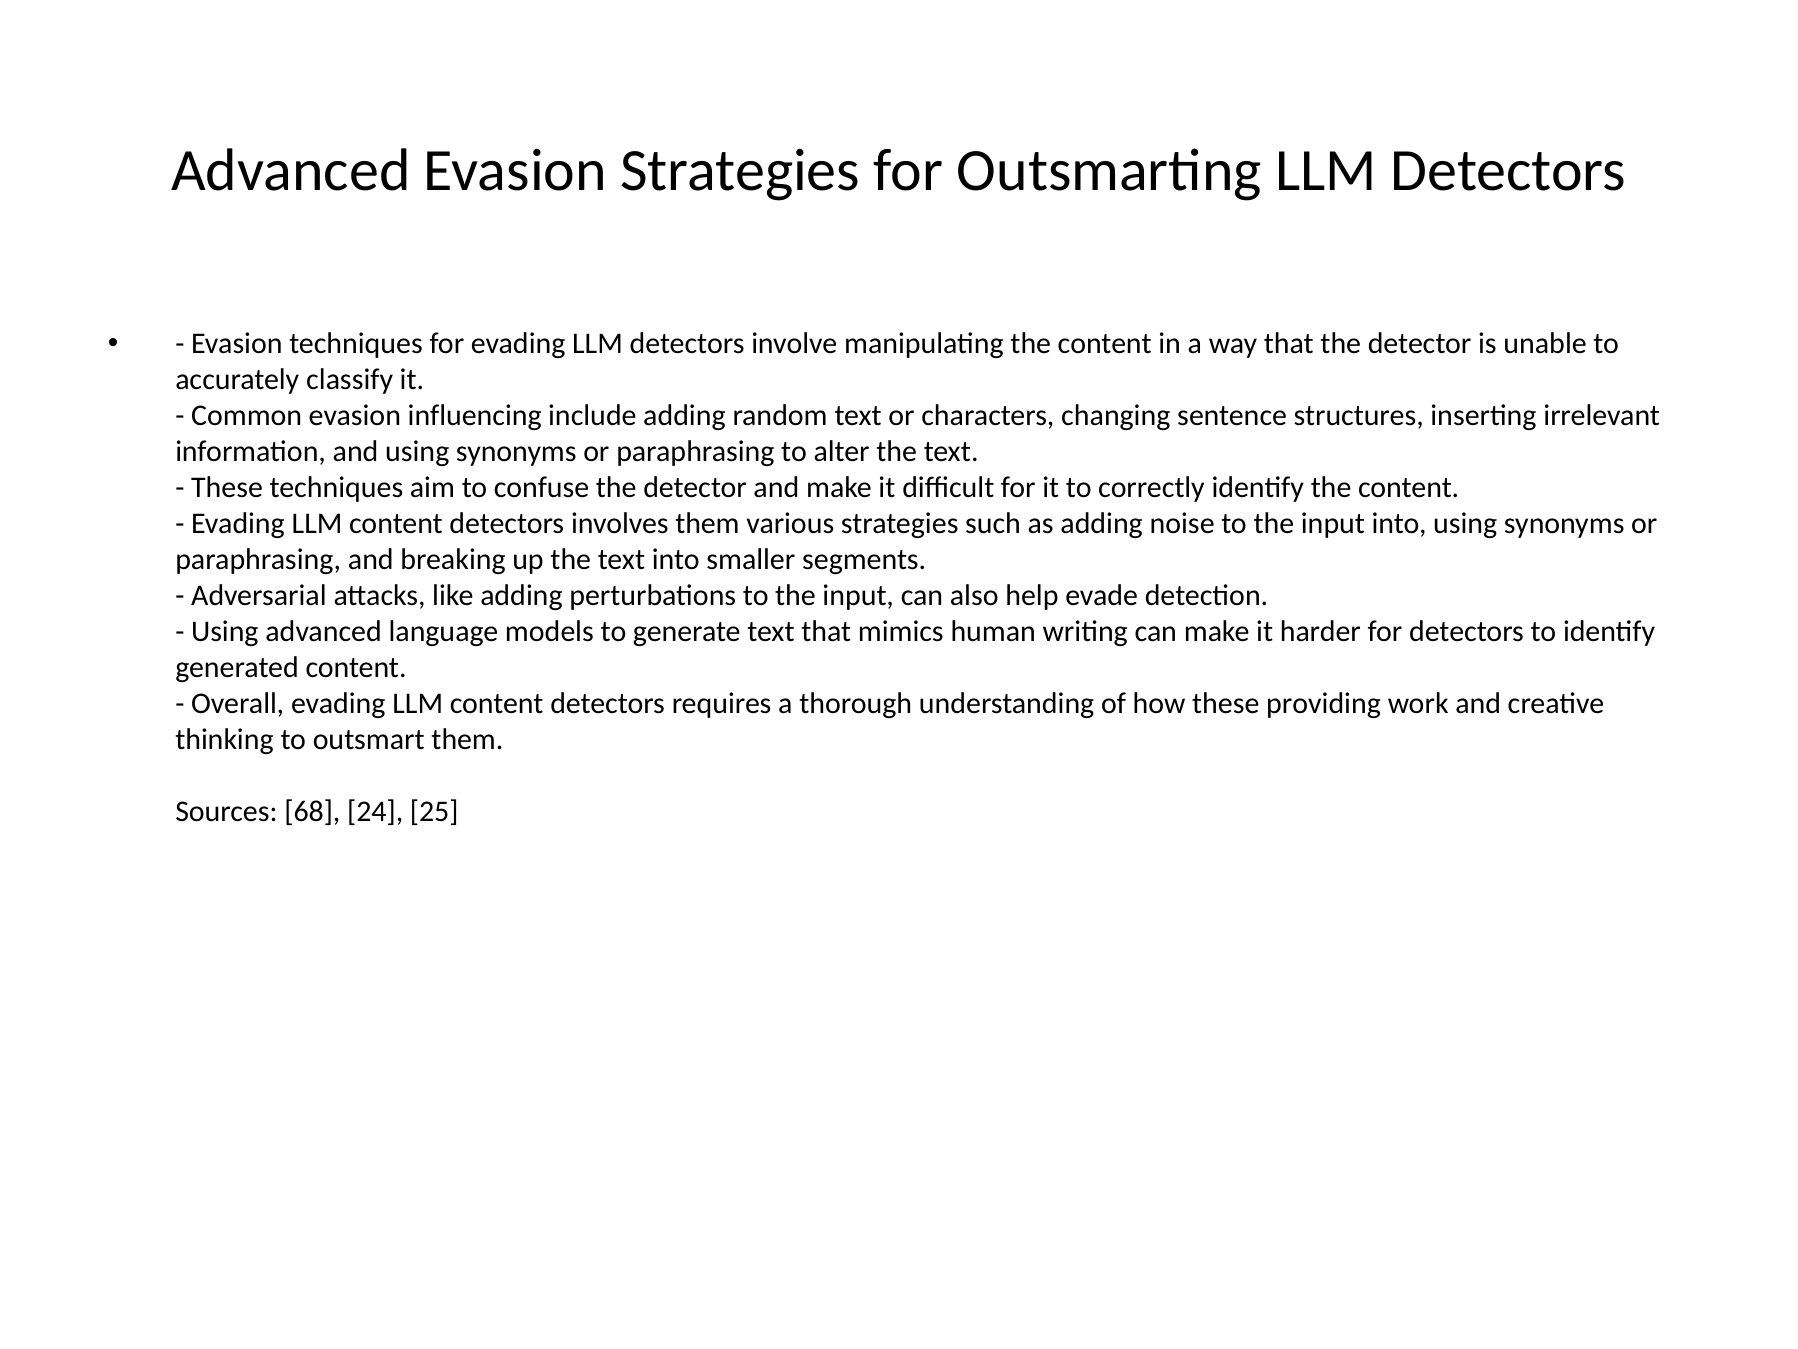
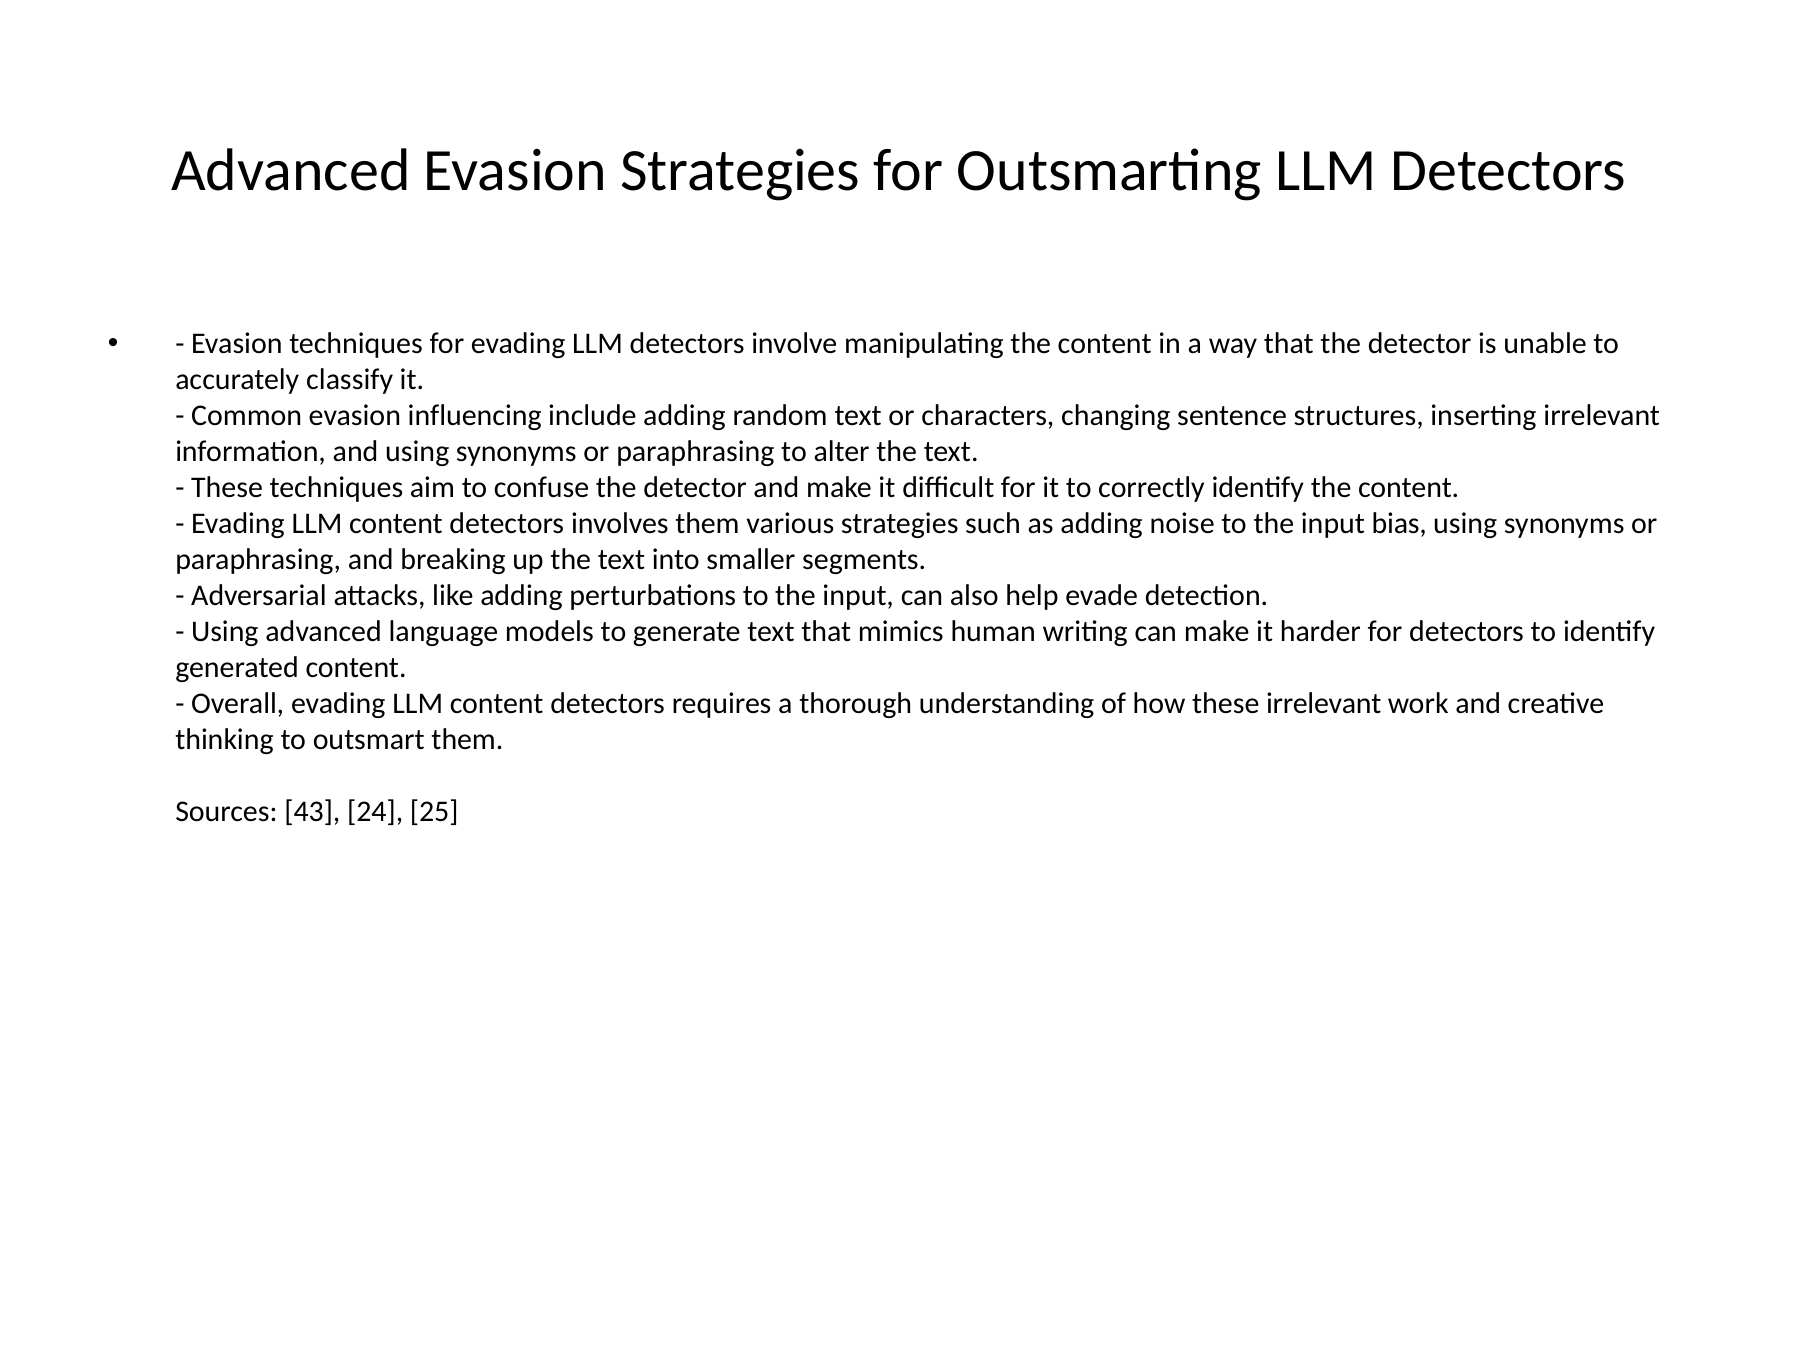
input into: into -> bias
these providing: providing -> irrelevant
68: 68 -> 43
